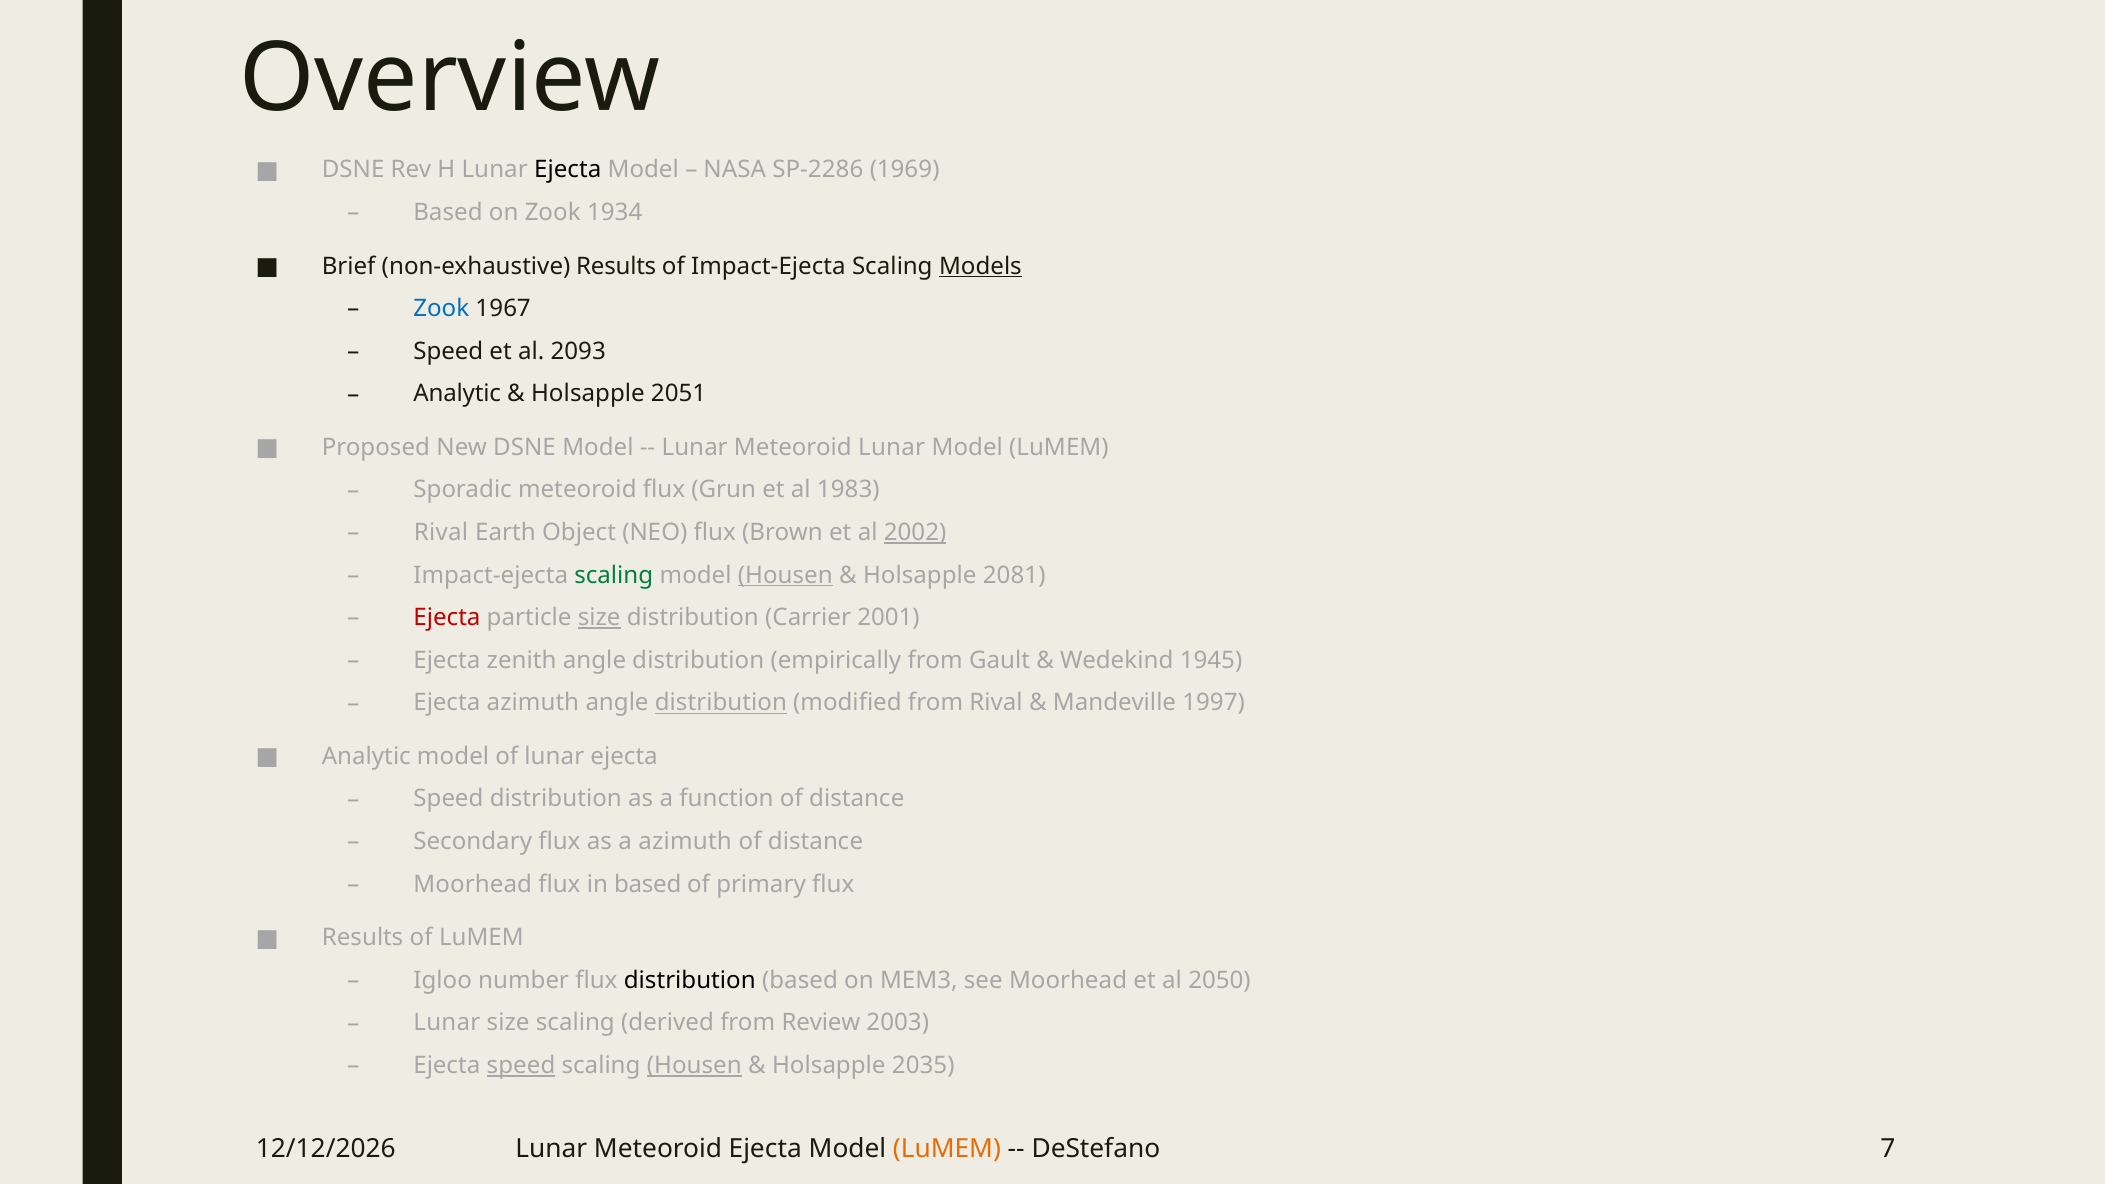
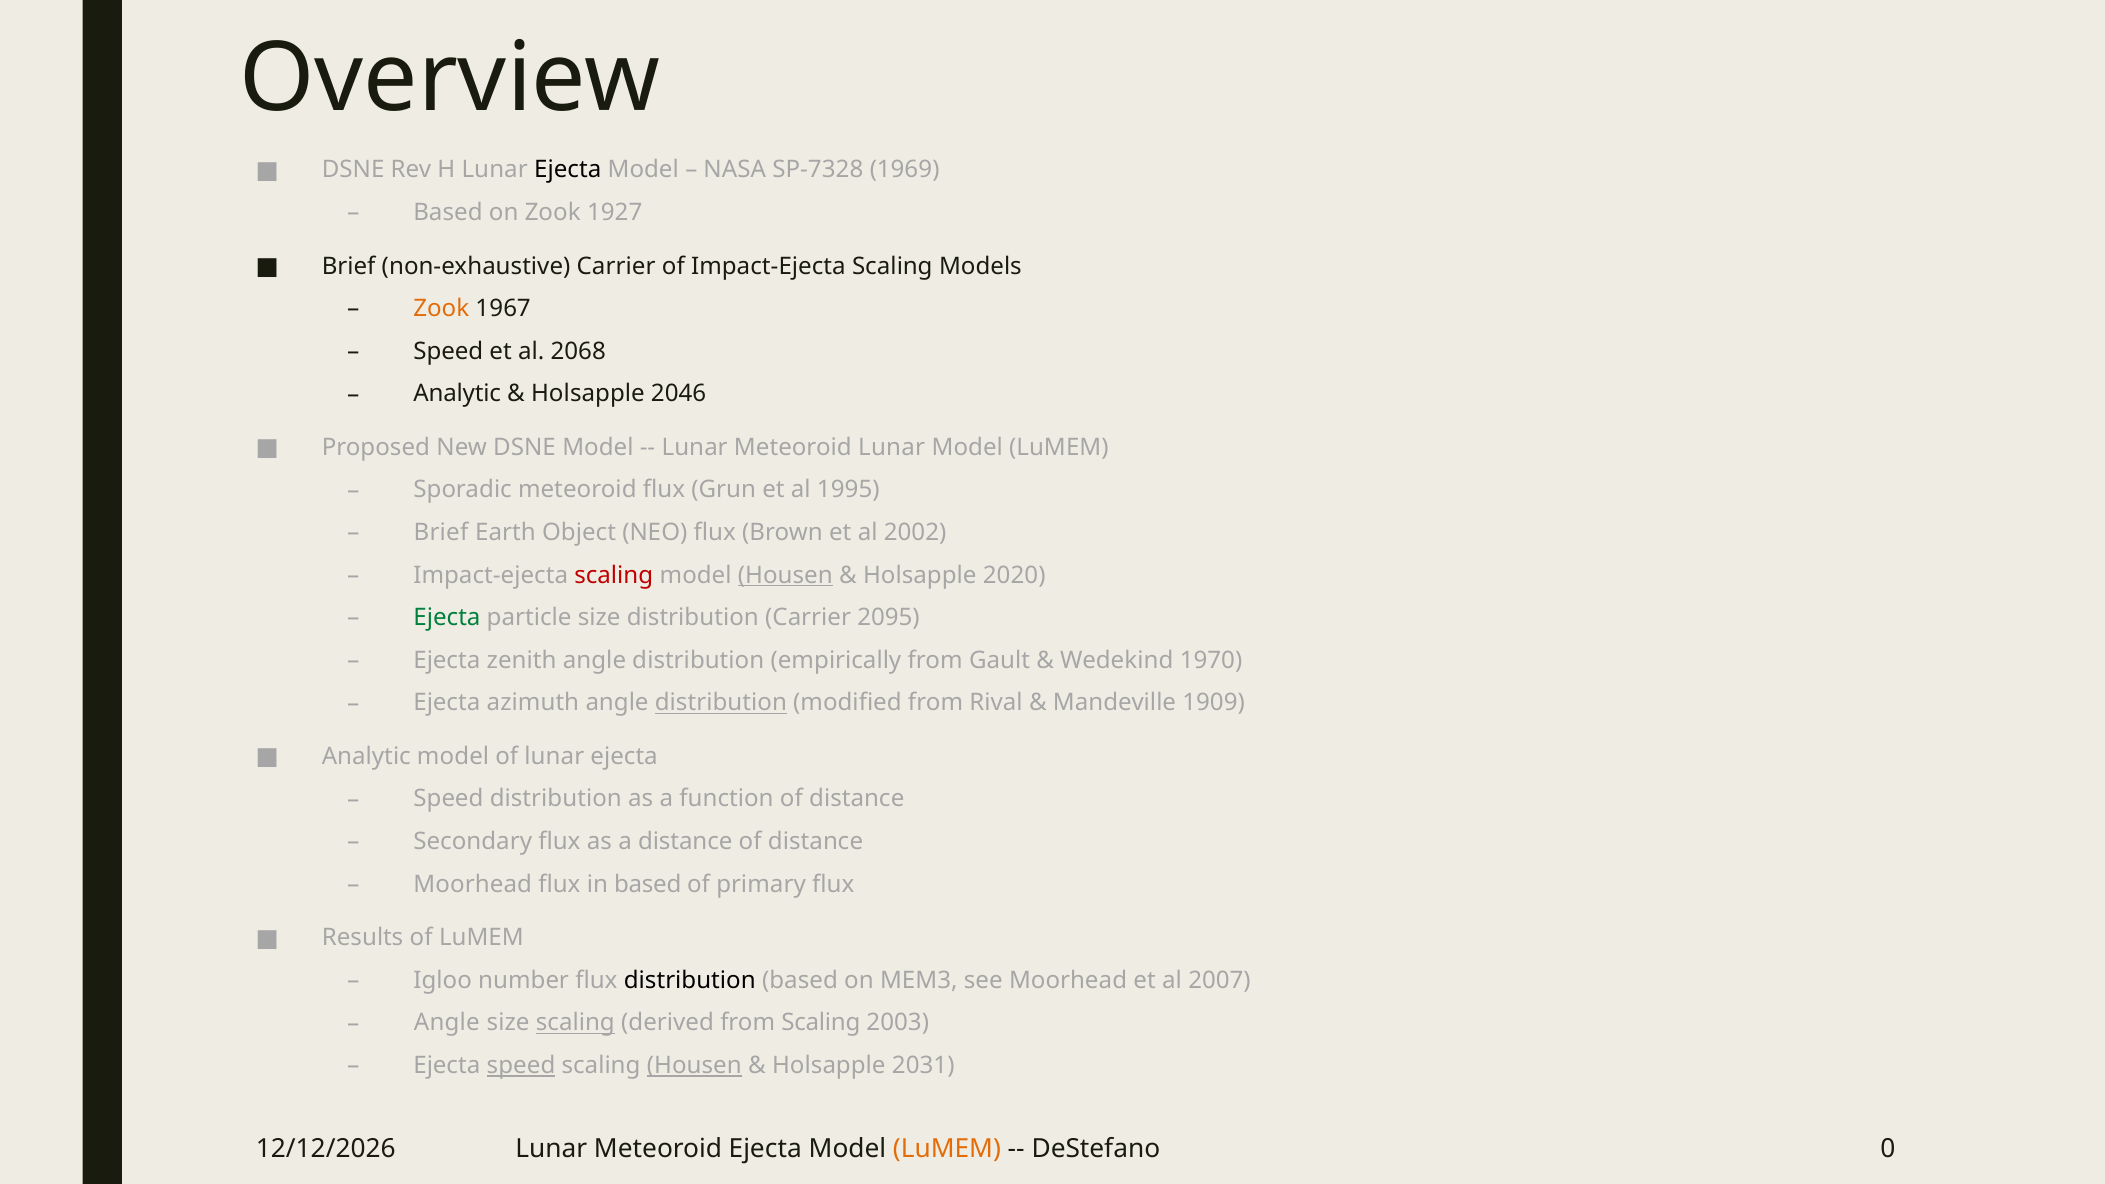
SP-2286: SP-2286 -> SP-7328
1934: 1934 -> 1927
non-exhaustive Results: Results -> Carrier
Models underline: present -> none
Zook at (441, 309) colour: blue -> orange
2093: 2093 -> 2068
2051: 2051 -> 2046
1983: 1983 -> 1995
Rival at (441, 533): Rival -> Brief
2002 underline: present -> none
scaling at (614, 575) colour: green -> red
2081: 2081 -> 2020
Ejecta at (447, 618) colour: red -> green
size at (599, 618) underline: present -> none
2001: 2001 -> 2095
1945: 1945 -> 1970
1997: 1997 -> 1909
a azimuth: azimuth -> distance
2050: 2050 -> 2007
Lunar at (447, 1023): Lunar -> Angle
scaling at (575, 1023) underline: none -> present
from Review: Review -> Scaling
2035: 2035 -> 2031
7: 7 -> 0
